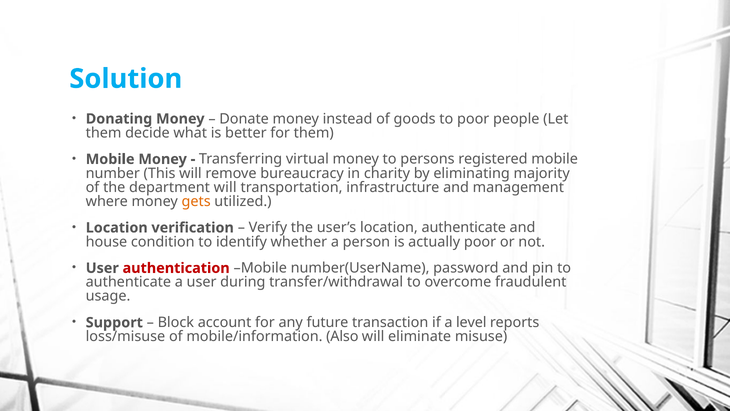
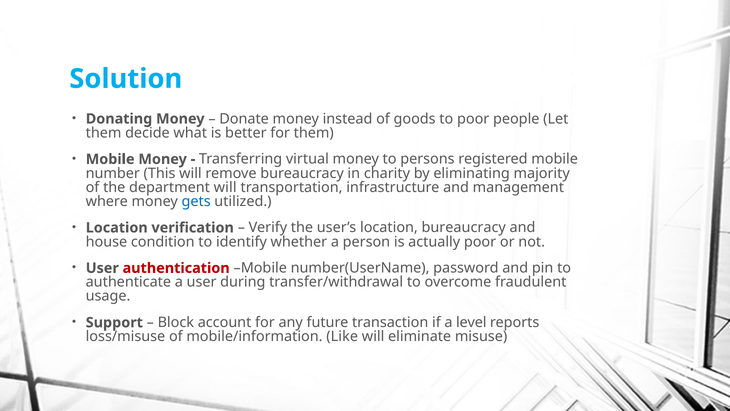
gets colour: orange -> blue
location authenticate: authenticate -> bureaucracy
Also: Also -> Like
